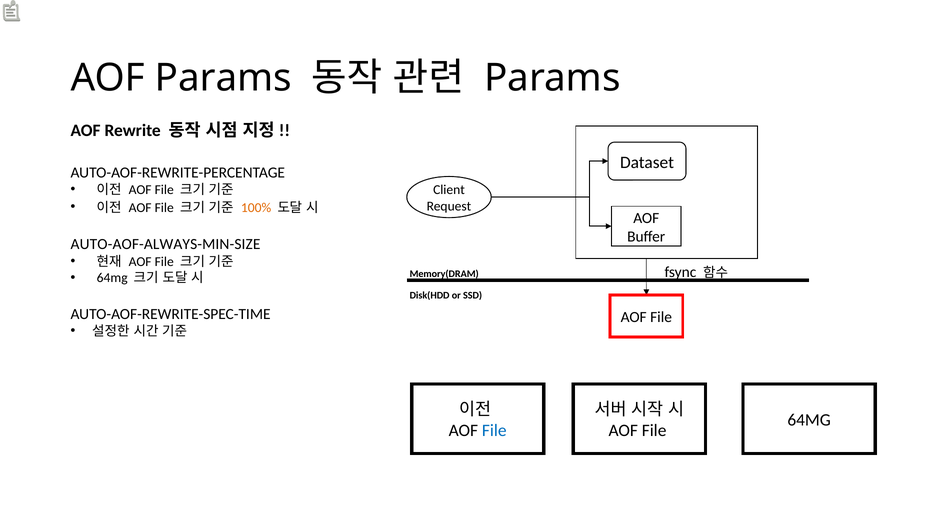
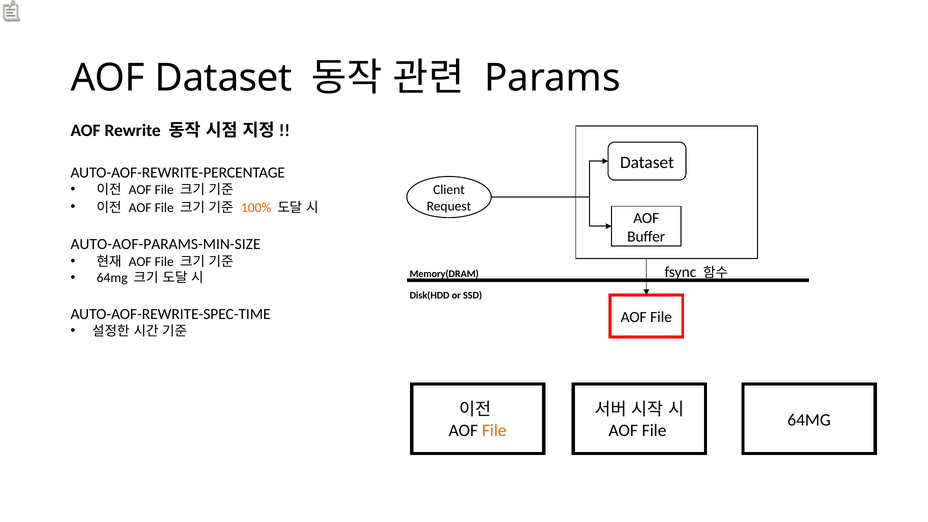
AOF Params: Params -> Dataset
AUTO-AOF-ALWAYS-MIN-SIZE: AUTO-AOF-ALWAYS-MIN-SIZE -> AUTO-AOF-PARAMS-MIN-SIZE
File at (494, 430) colour: blue -> orange
